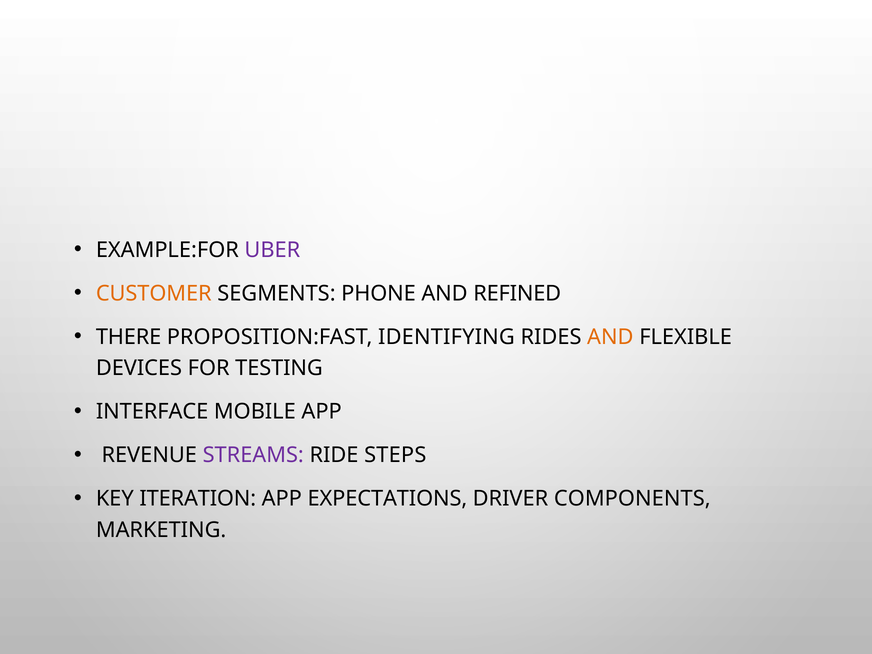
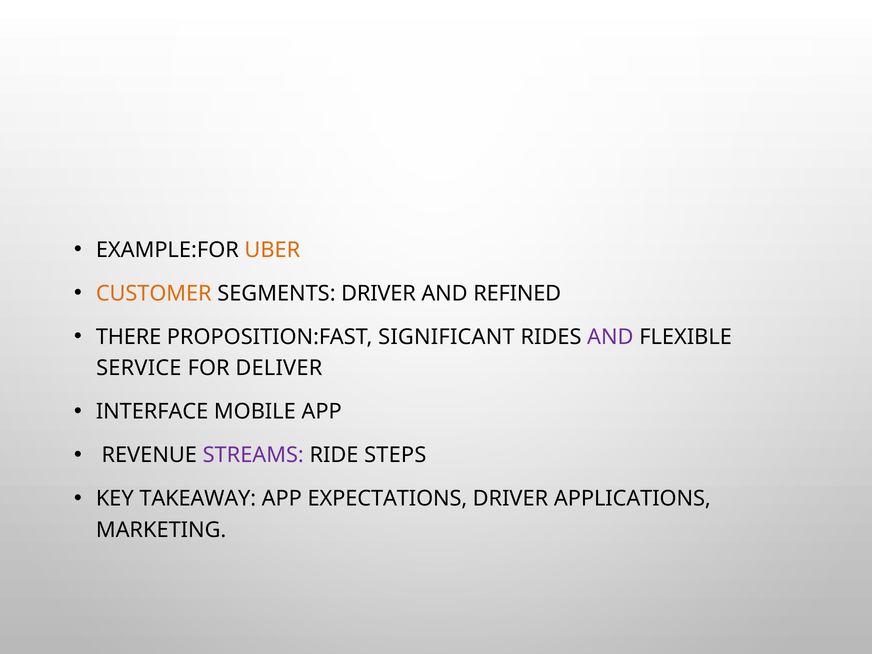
UBER colour: purple -> orange
SEGMENTS PHONE: PHONE -> DRIVER
IDENTIFYING: IDENTIFYING -> SIGNIFICANT
AND at (610, 337) colour: orange -> purple
DEVICES: DEVICES -> SERVICE
TESTING: TESTING -> DELIVER
ITERATION: ITERATION -> TAKEAWAY
COMPONENTS: COMPONENTS -> APPLICATIONS
